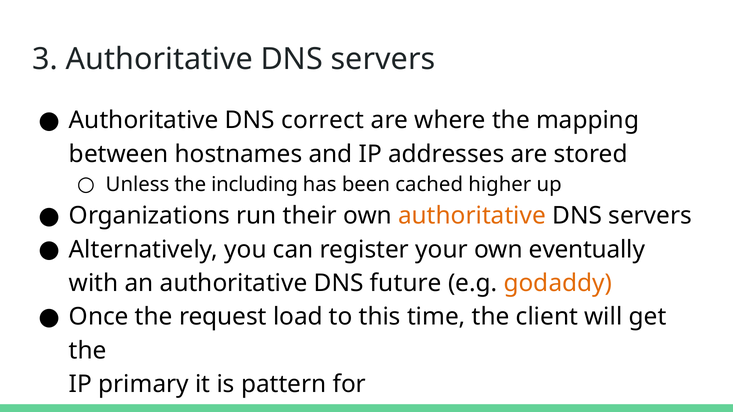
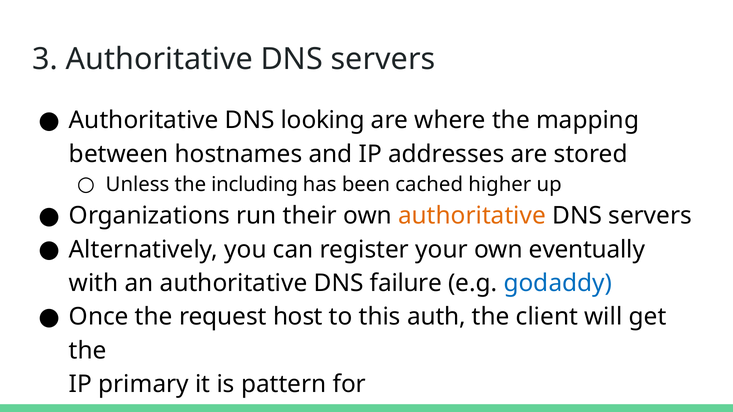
correct: correct -> looking
future: future -> failure
godaddy colour: orange -> blue
load: load -> host
time: time -> auth
